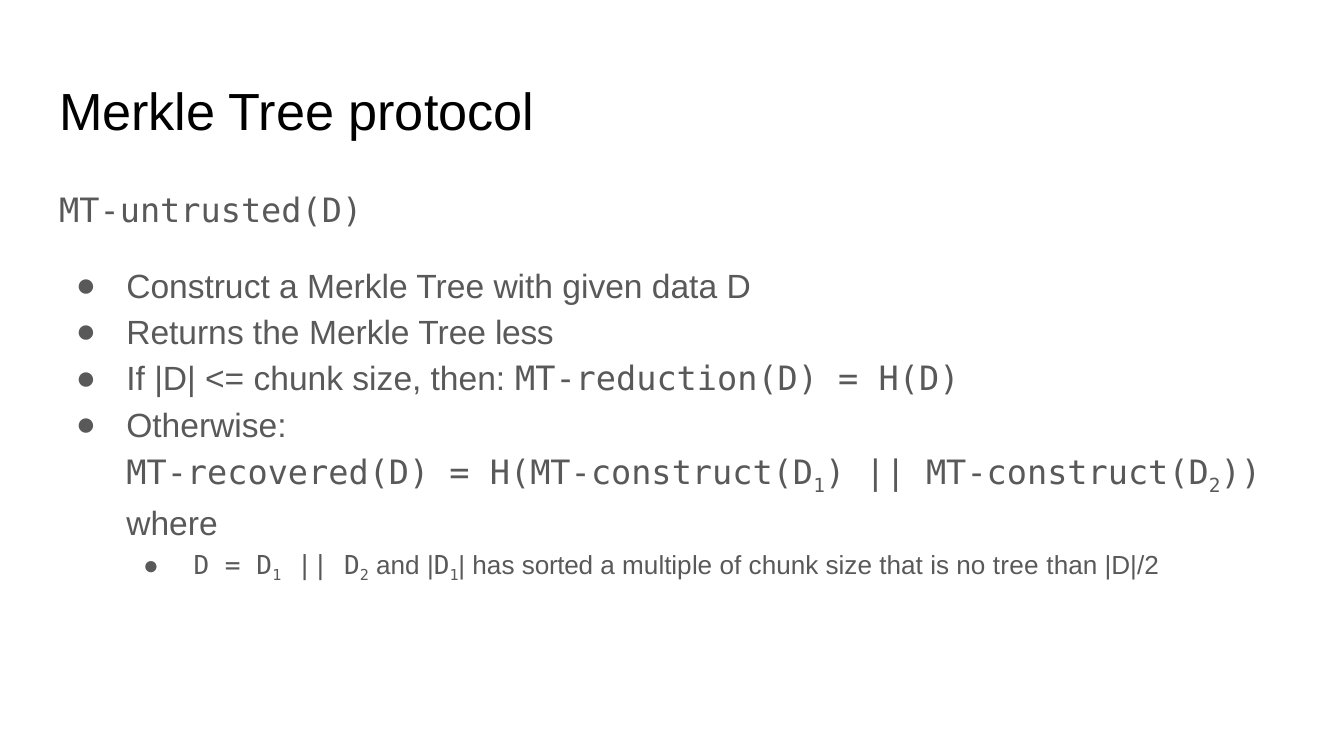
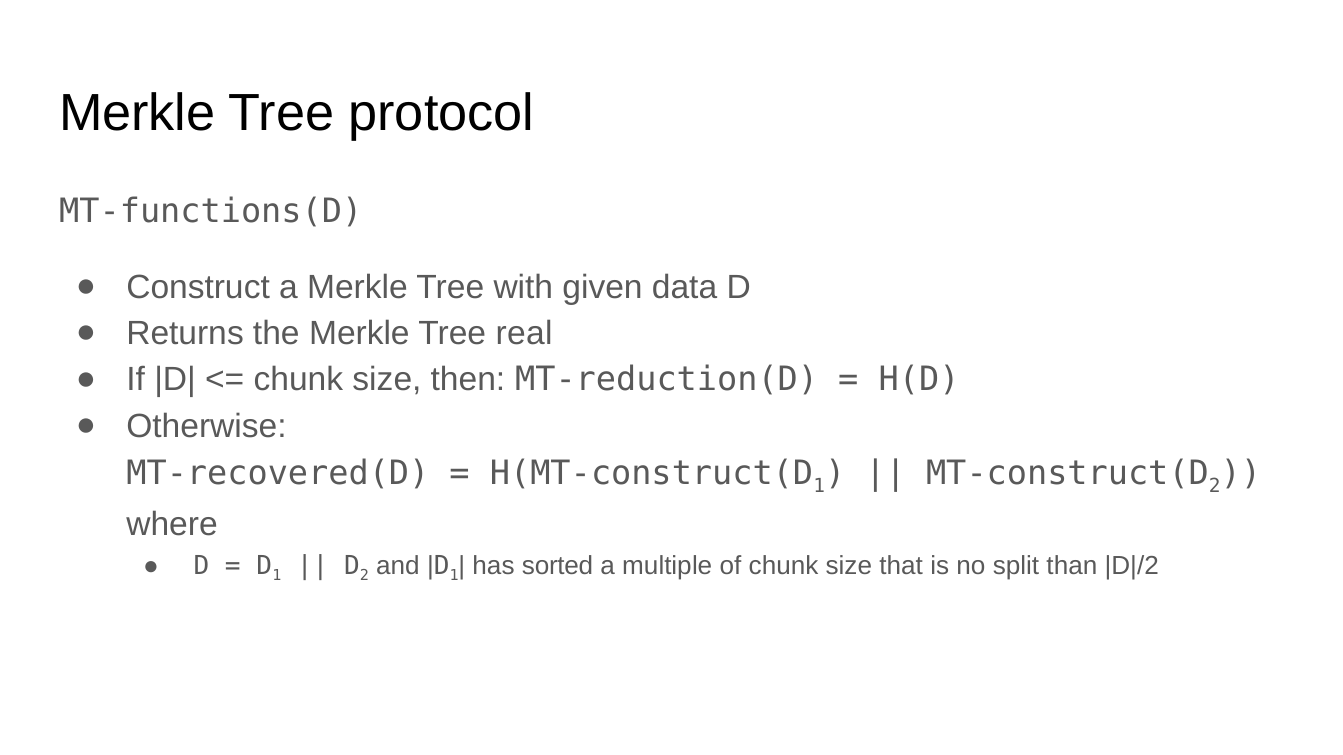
MT-untrusted(D: MT-untrusted(D -> MT-functions(D
less: less -> real
no tree: tree -> split
